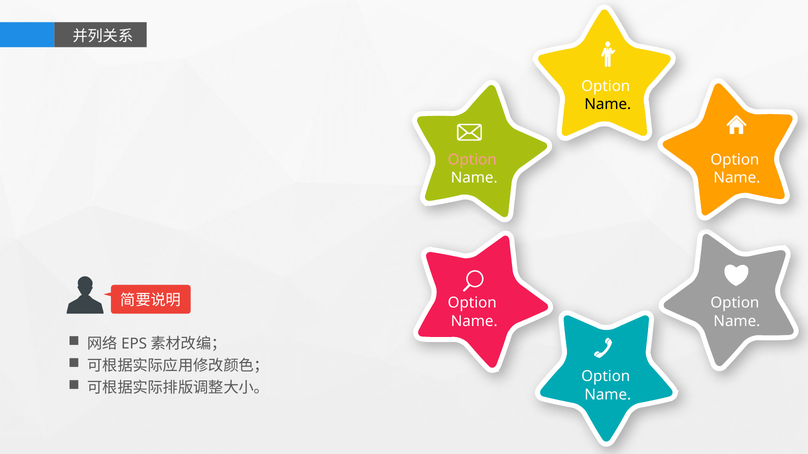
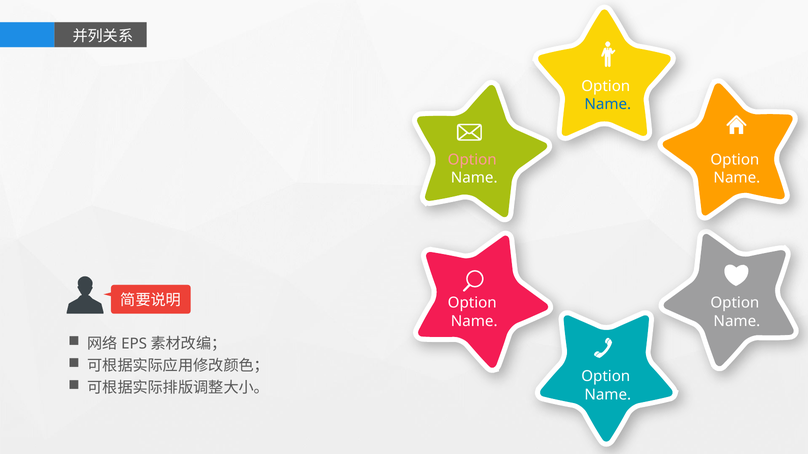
Name at (608, 104) colour: black -> blue
